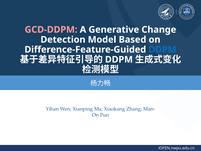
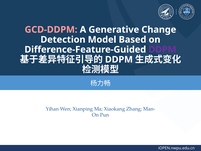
DDPM at (162, 49) colour: blue -> purple
